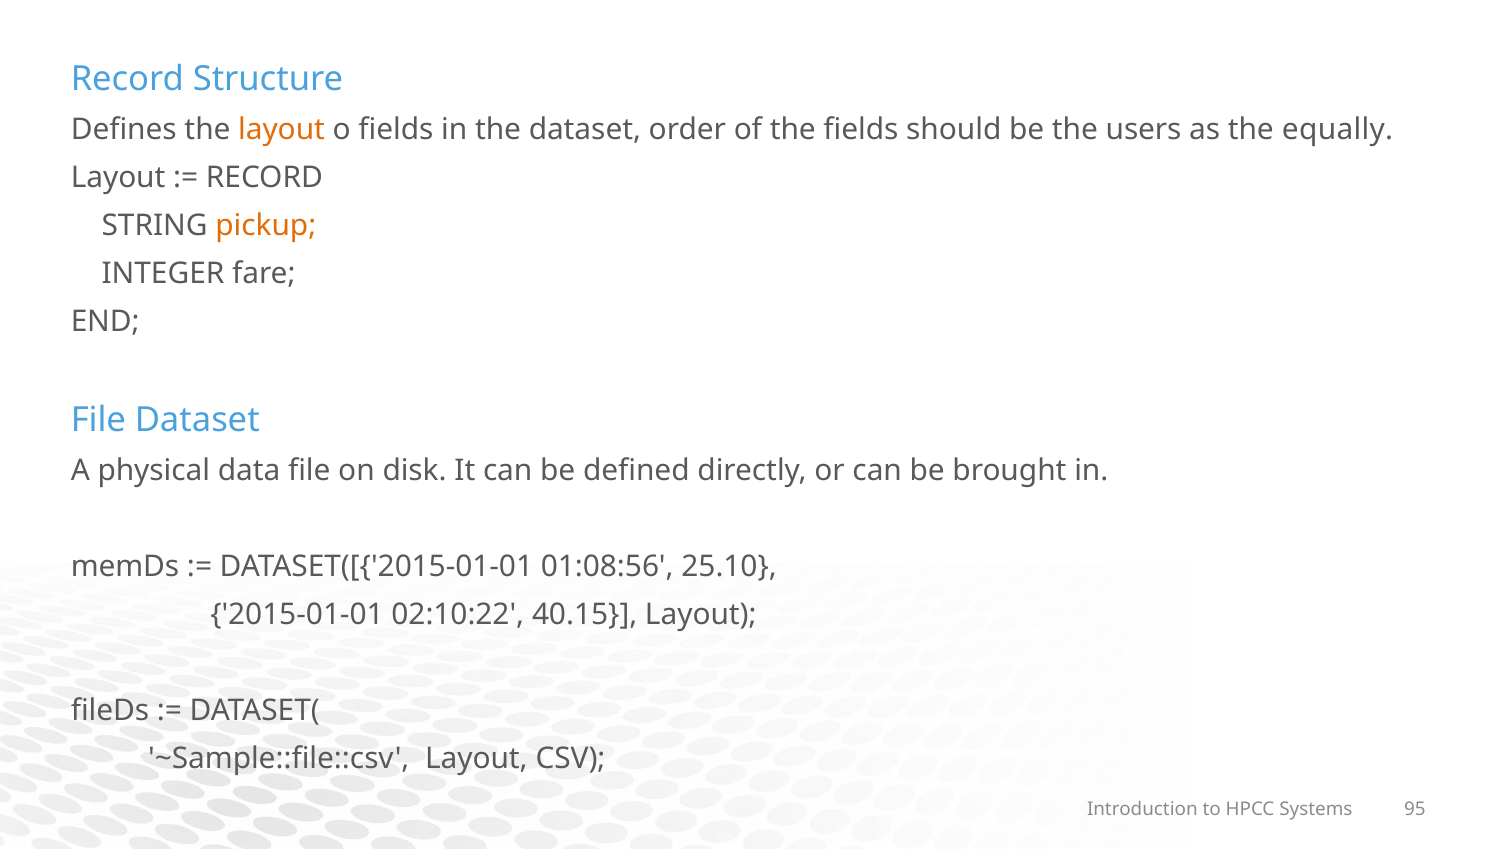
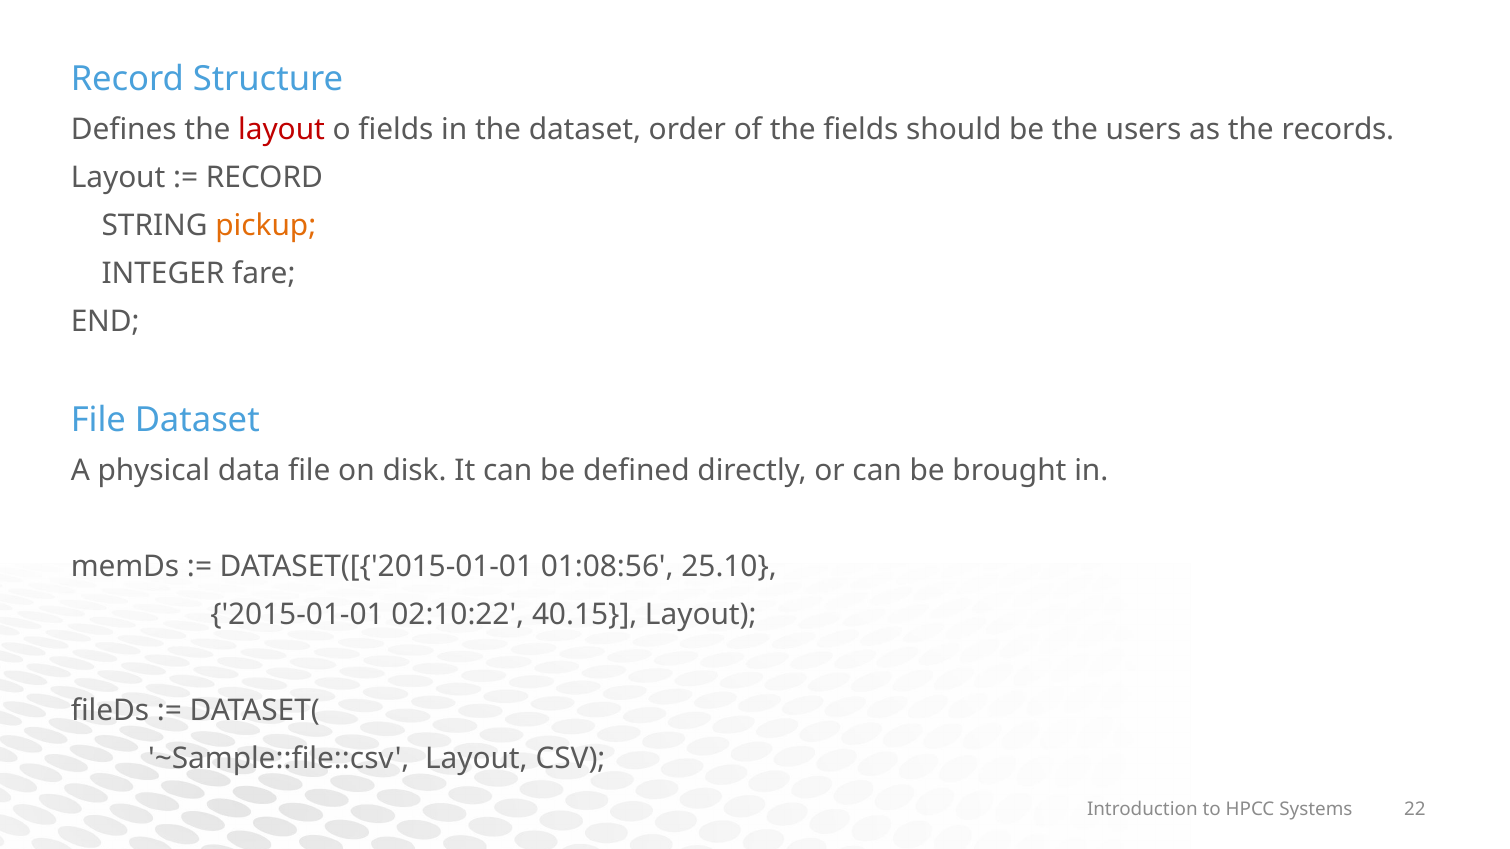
layout at (282, 129) colour: orange -> red
equally: equally -> records
95: 95 -> 22
